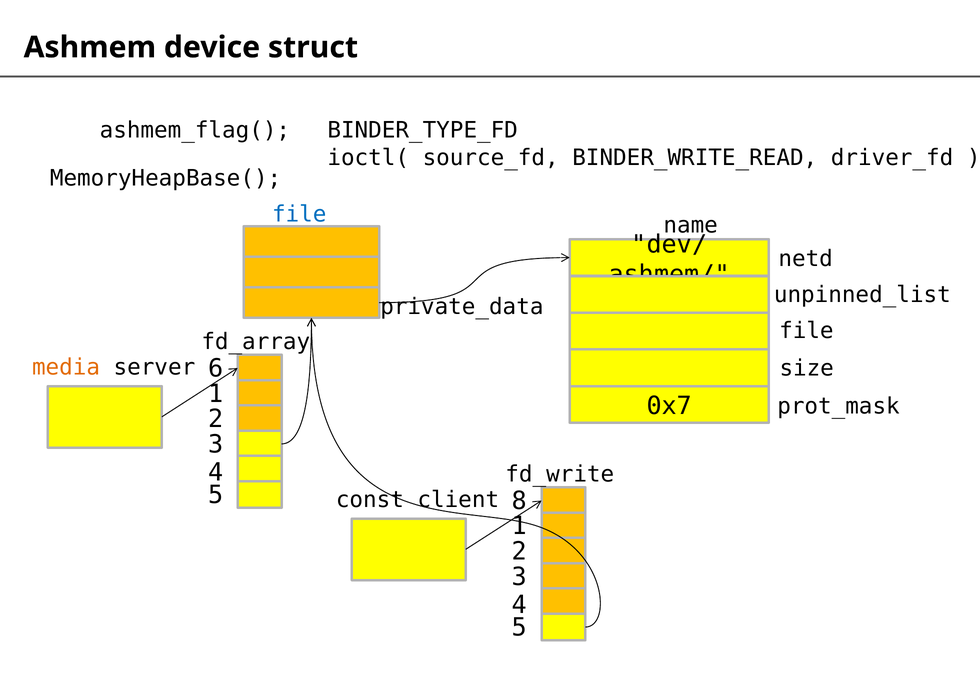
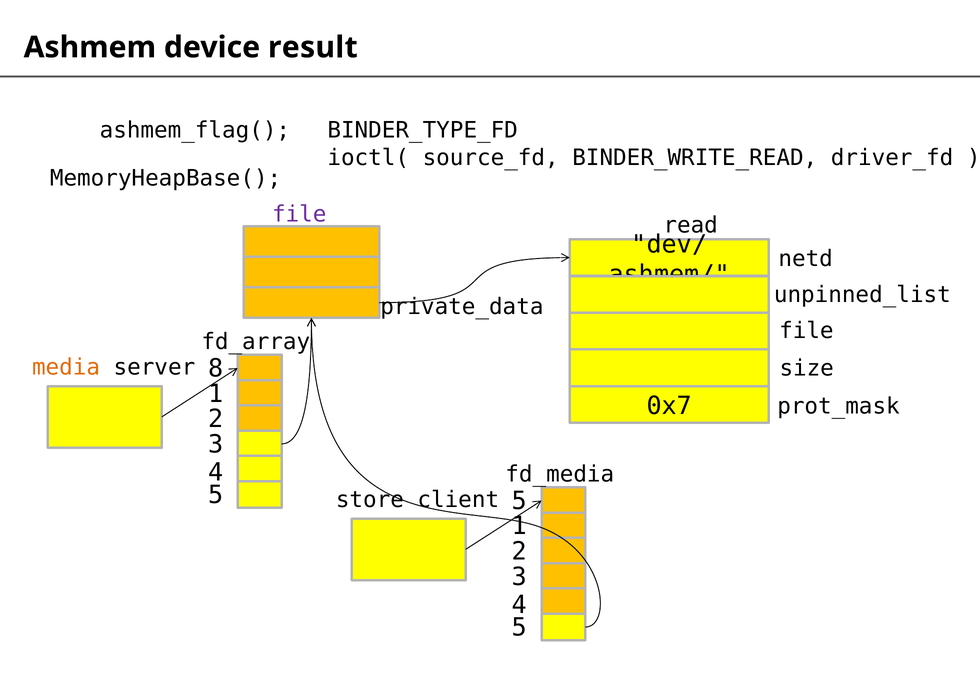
struct: struct -> result
file at (299, 215) colour: blue -> purple
name: name -> read
6: 6 -> 8
fd_write: fd_write -> fd_media
const: const -> store
client 8: 8 -> 5
